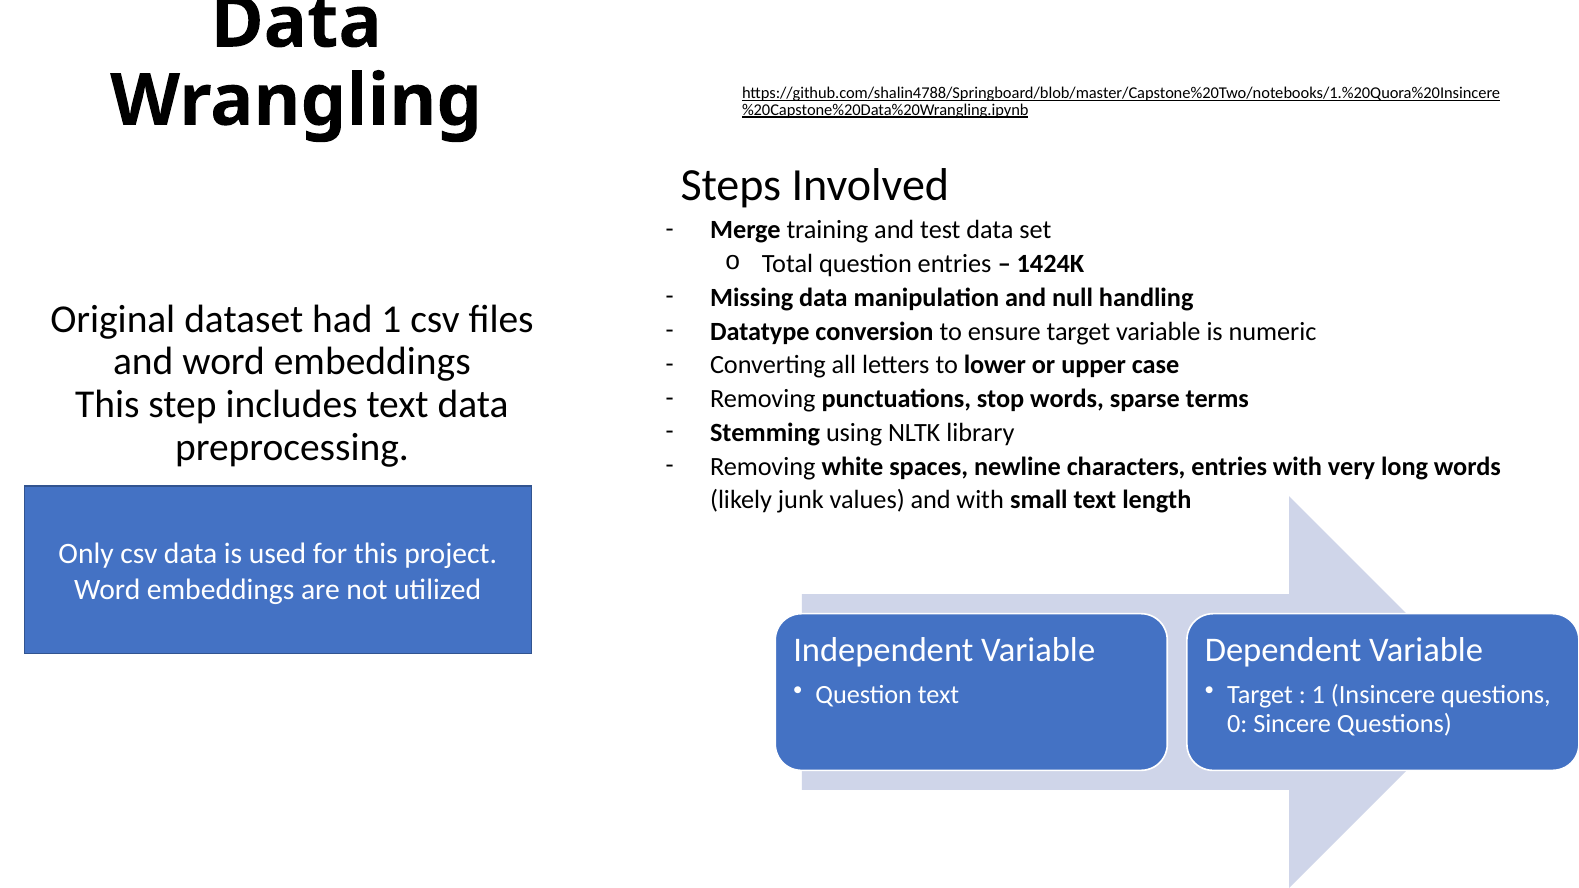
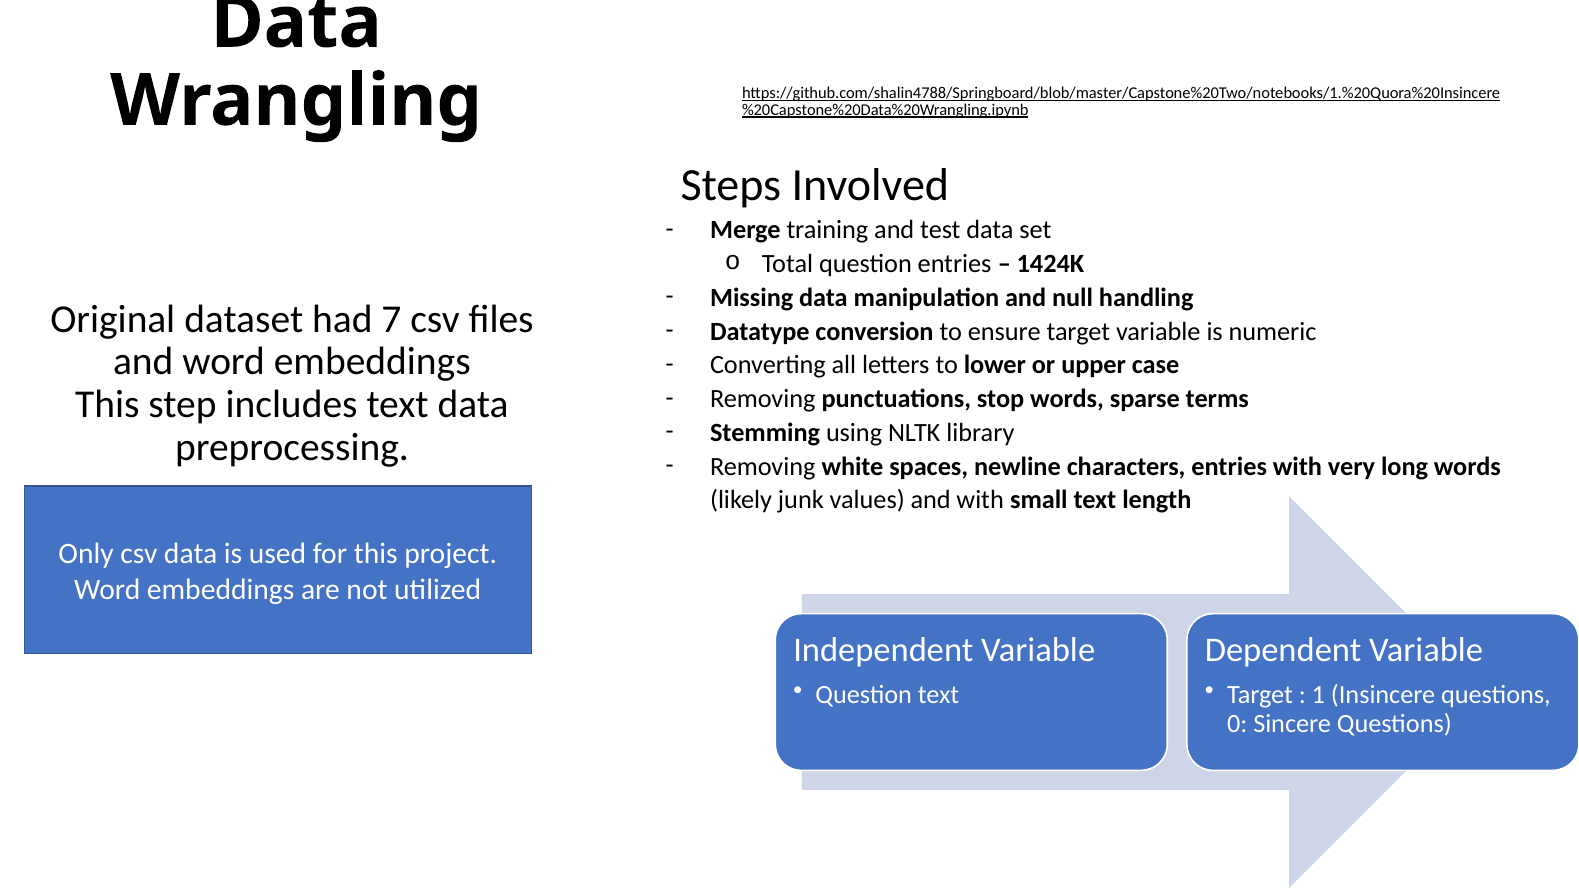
had 1: 1 -> 7
